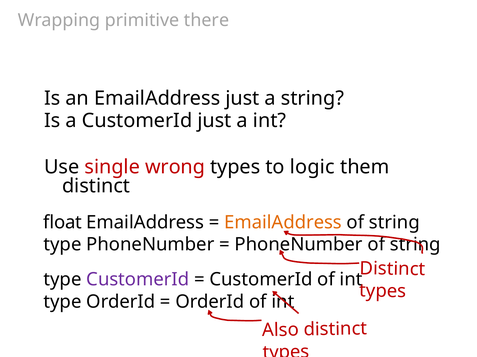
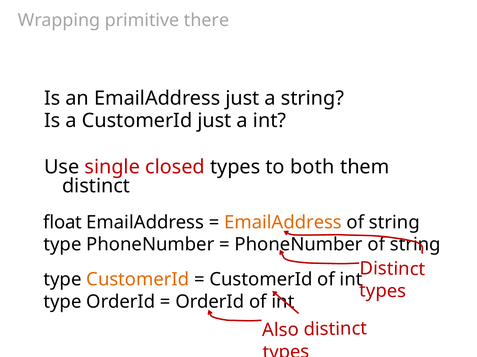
wrong: wrong -> closed
logic: logic -> both
CustomerId at (138, 280) colour: purple -> orange
